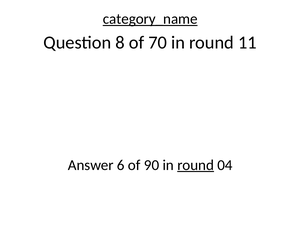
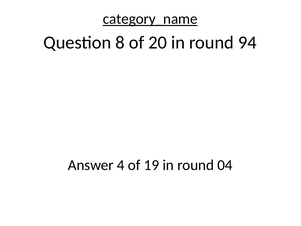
70: 70 -> 20
11: 11 -> 94
6: 6 -> 4
90: 90 -> 19
round at (196, 165) underline: present -> none
